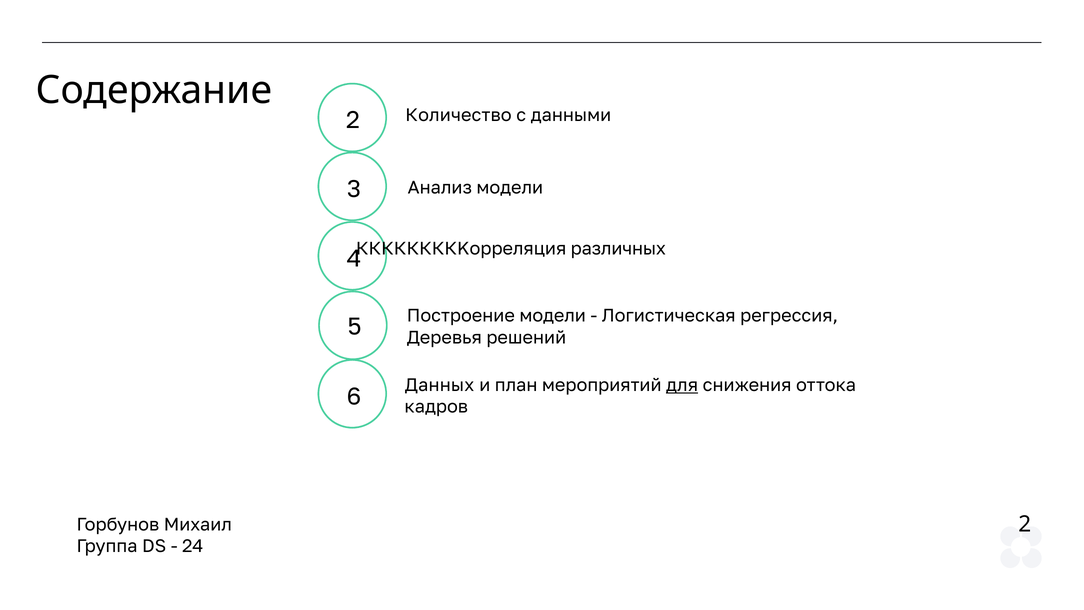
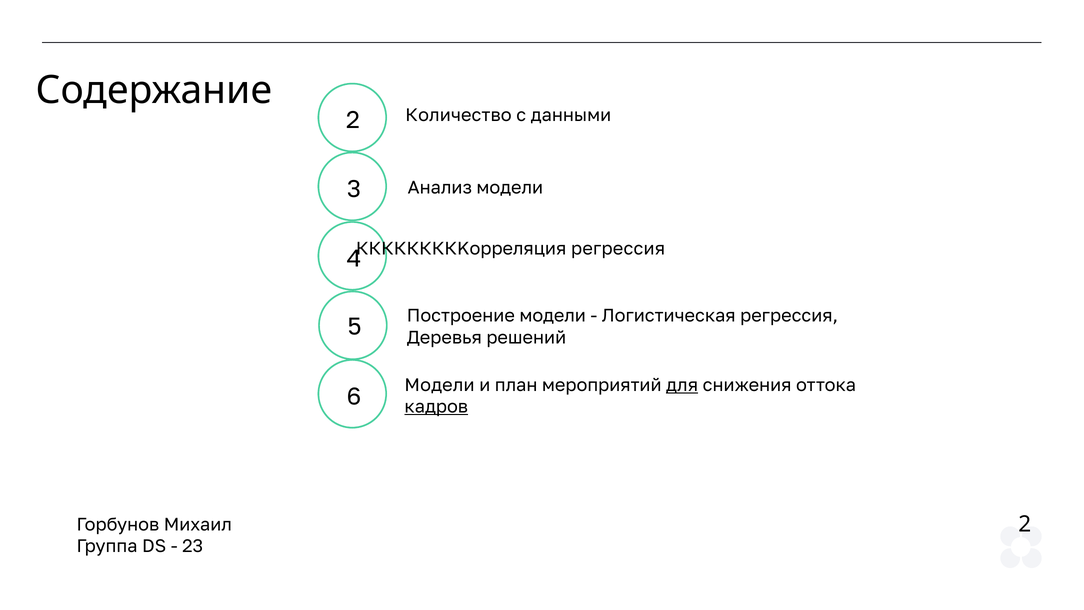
ККККККККKорреляция различных: различных -> регрессия
Данных at (440, 385): Данных -> Модели
кадров underline: none -> present
24: 24 -> 23
